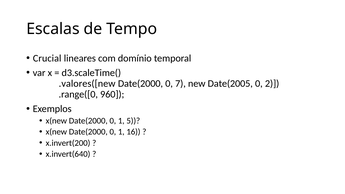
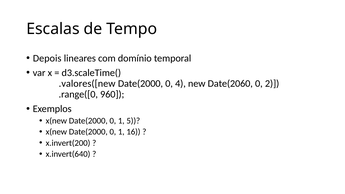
Crucial: Crucial -> Depois
7: 7 -> 4
Date(2005: Date(2005 -> Date(2060
